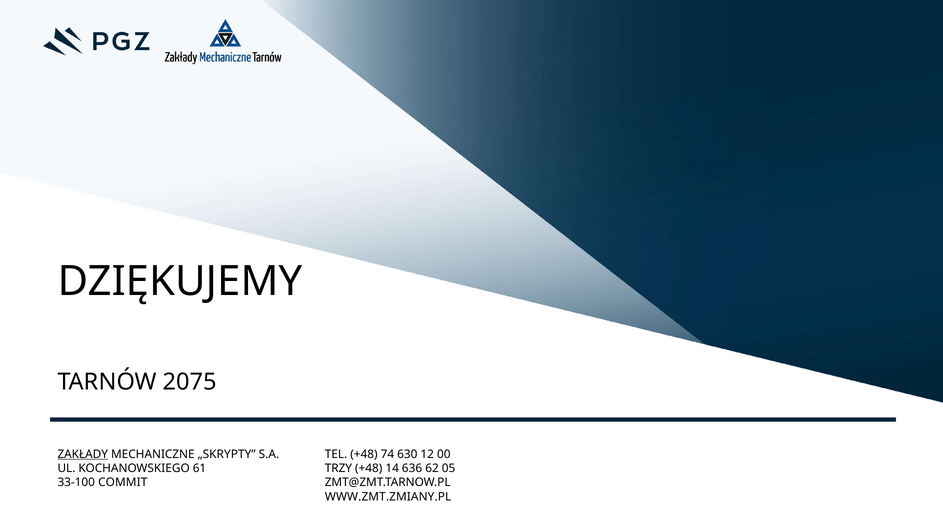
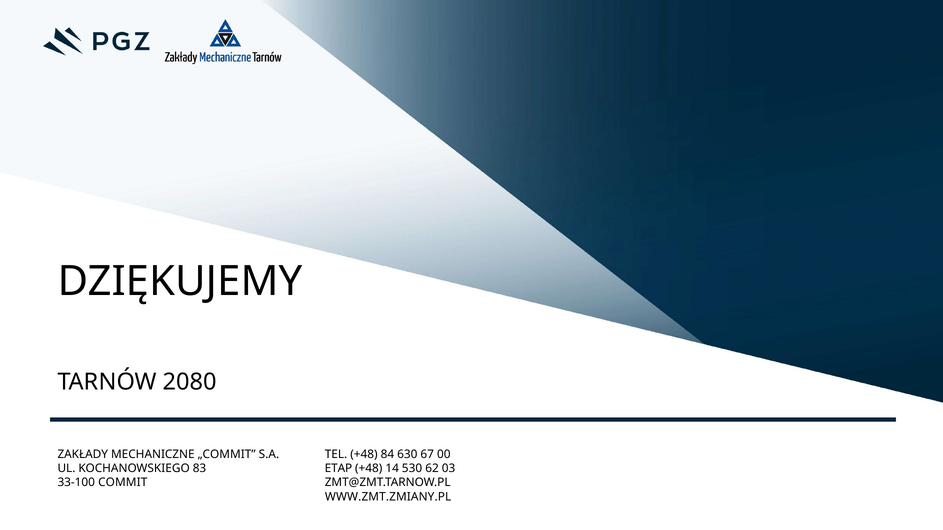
2075: 2075 -> 2080
ZAKŁADY underline: present -> none
„SKRYPTY: „SKRYPTY -> „COMMIT
74: 74 -> 84
12: 12 -> 67
61: 61 -> 83
TRZY: TRZY -> ETAP
636: 636 -> 530
05: 05 -> 03
